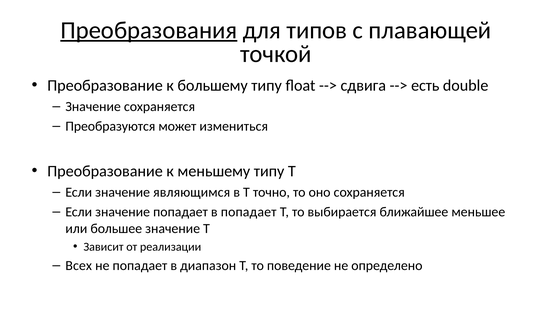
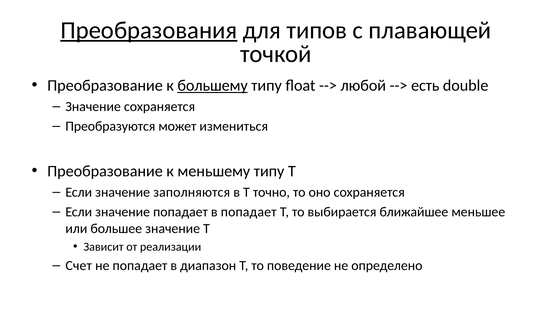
большему underline: none -> present
сдвига: сдвига -> любой
являющимся: являющимся -> заполняются
Всех: Всех -> Счет
